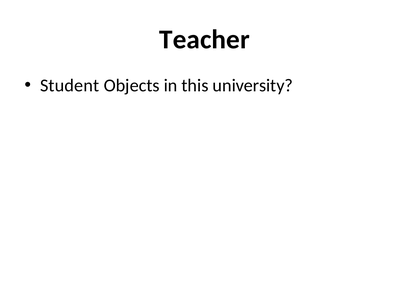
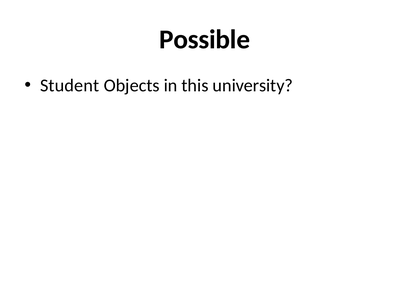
Teacher: Teacher -> Possible
